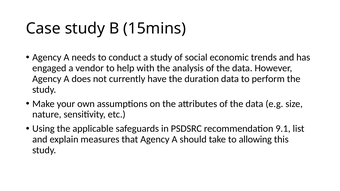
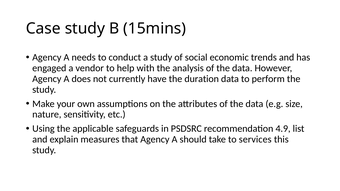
9.1: 9.1 -> 4.9
allowing: allowing -> services
